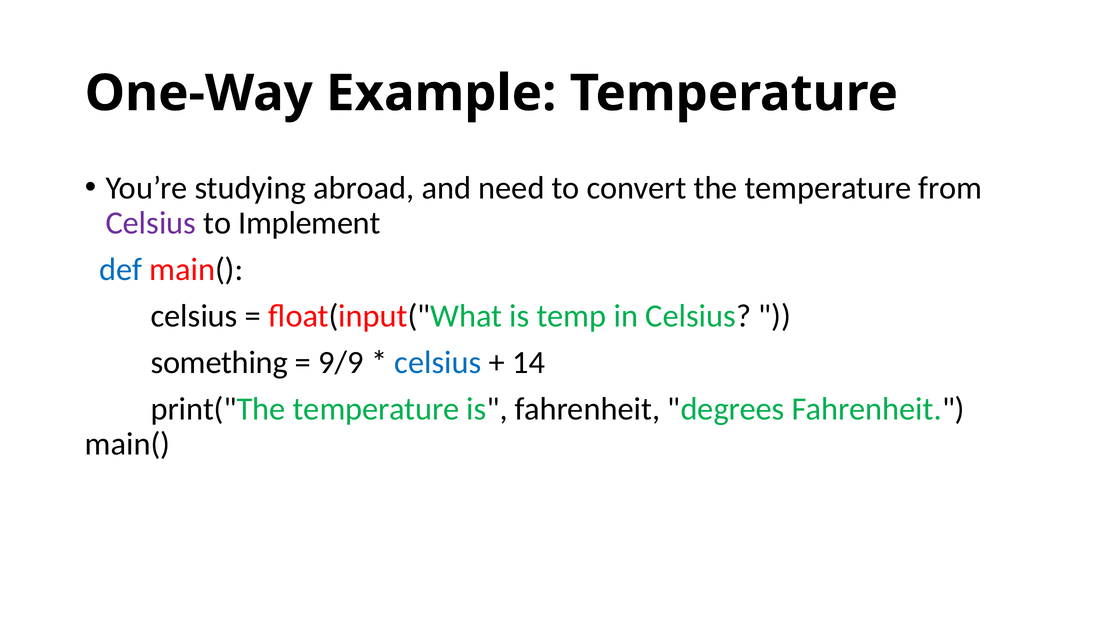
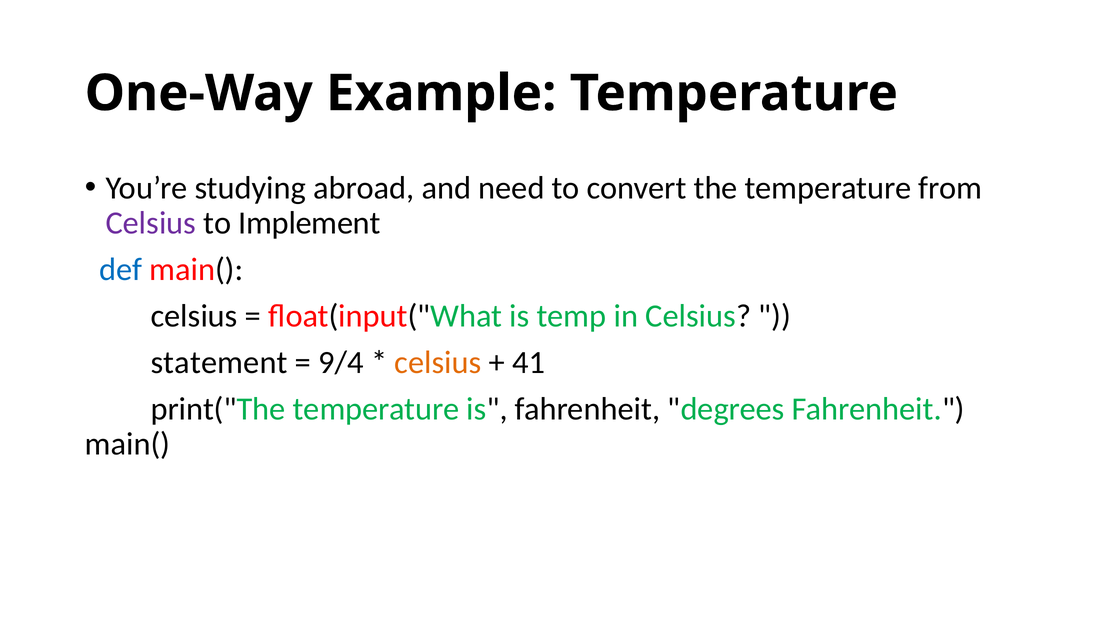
something: something -> statement
9/9: 9/9 -> 9/4
celsius at (438, 363) colour: blue -> orange
14: 14 -> 41
